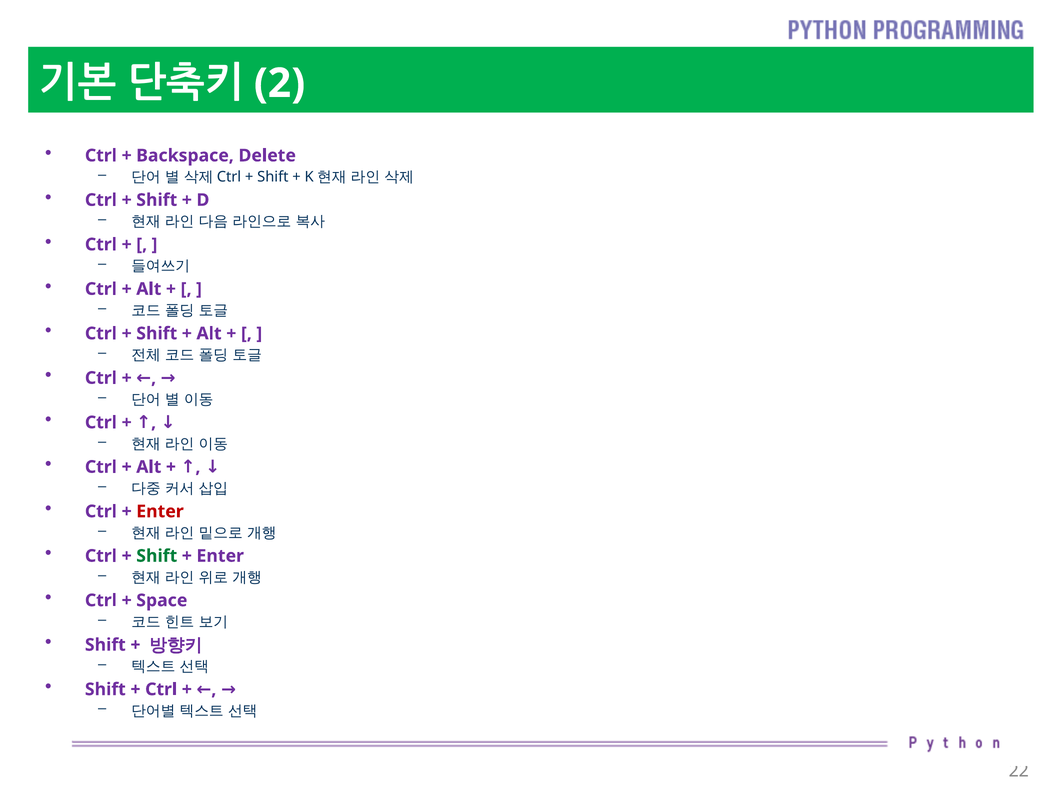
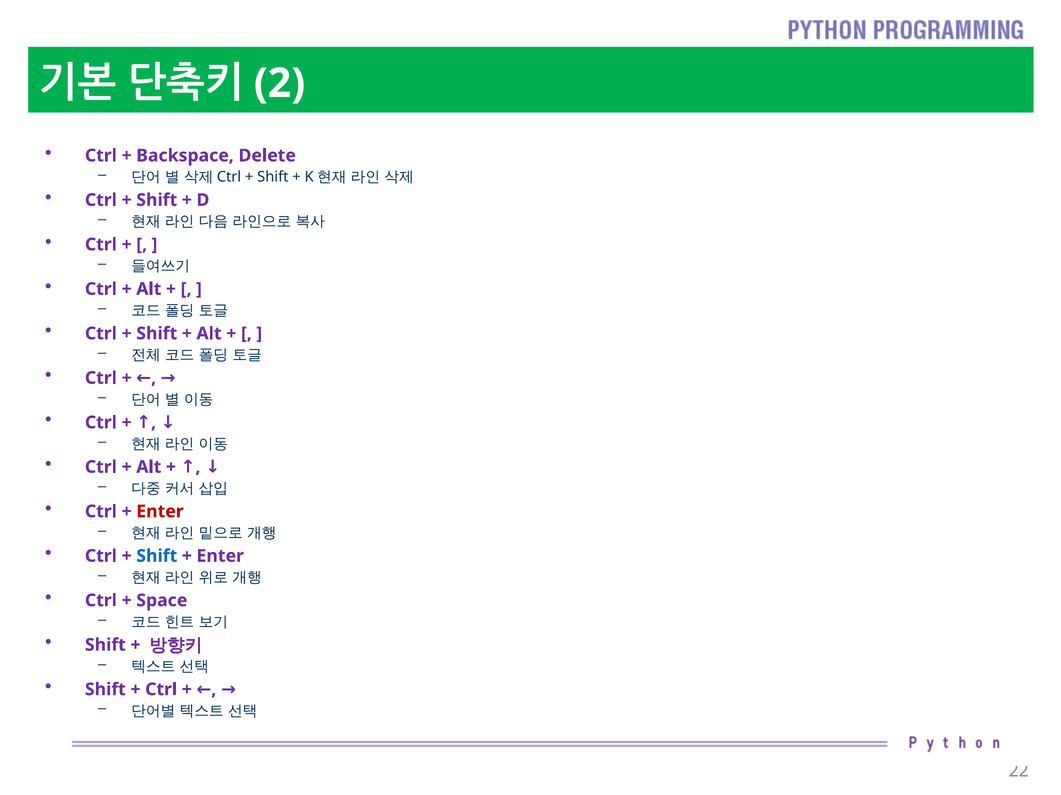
Shift at (157, 556) colour: green -> blue
